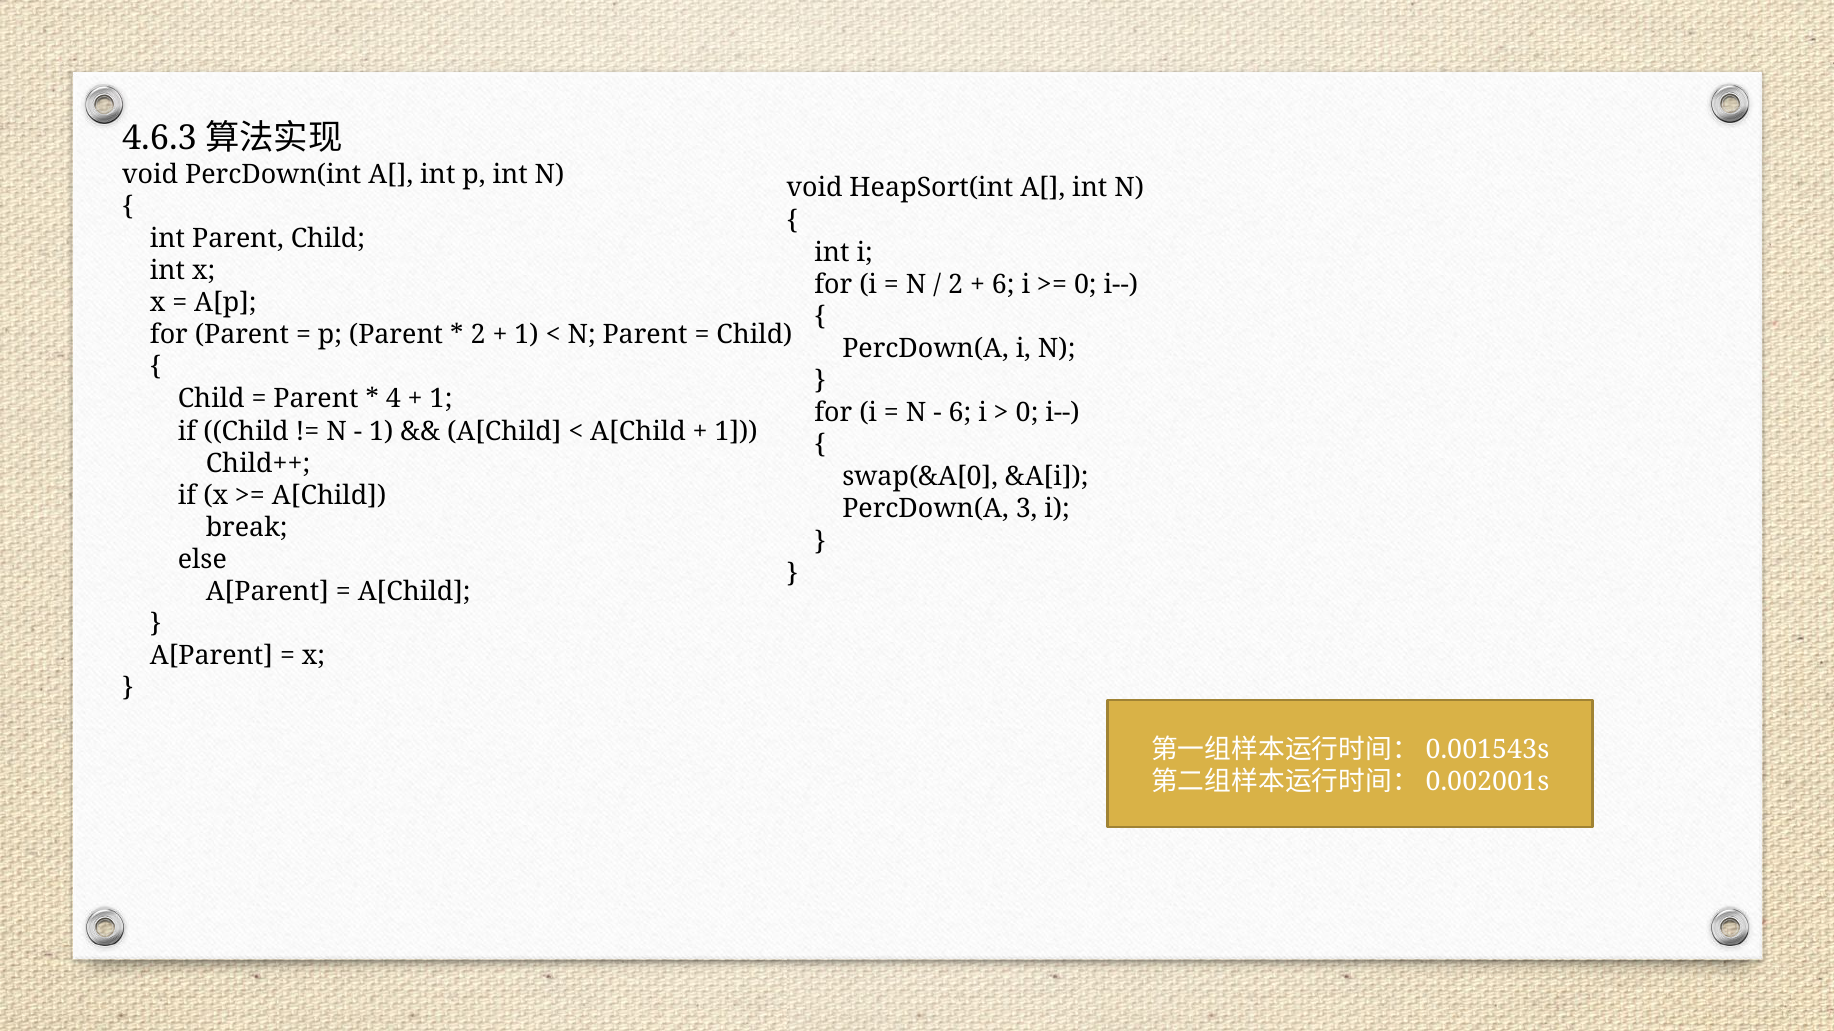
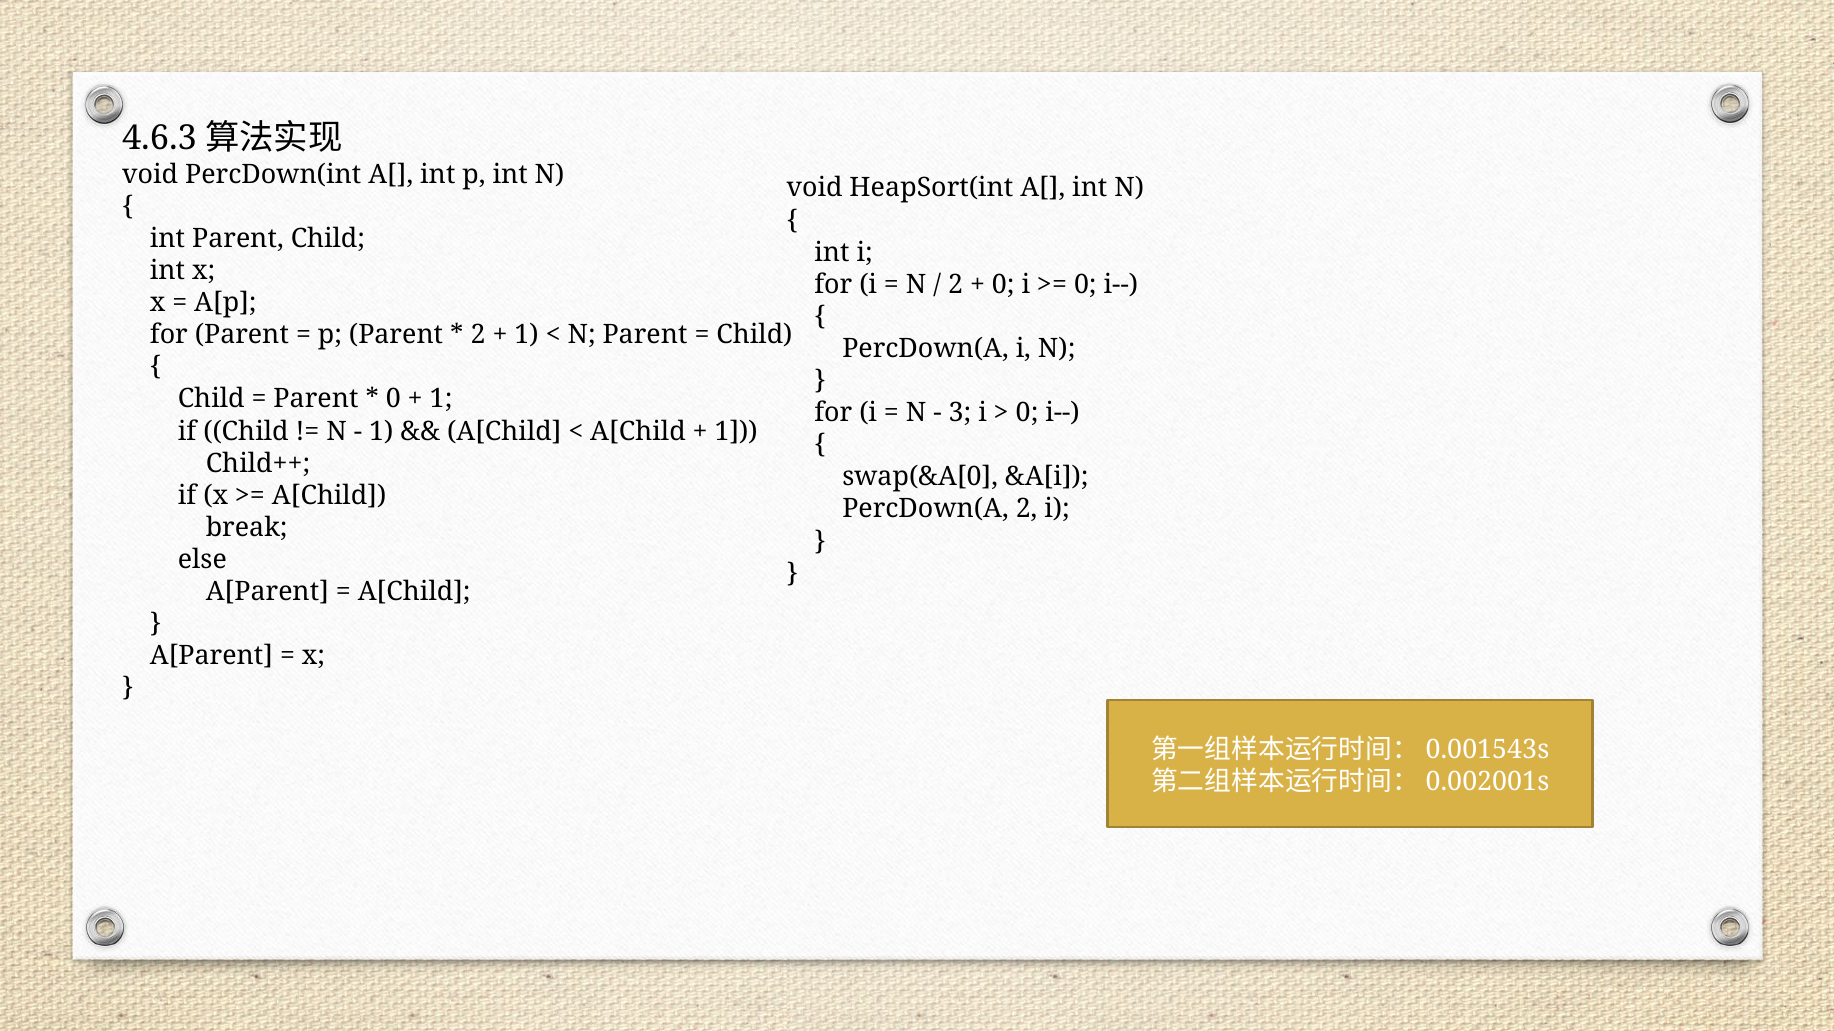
6 at (1003, 285): 6 -> 0
4 at (393, 399): 4 -> 0
6 at (960, 413): 6 -> 3
PercDown(A 3: 3 -> 2
